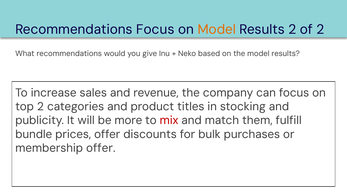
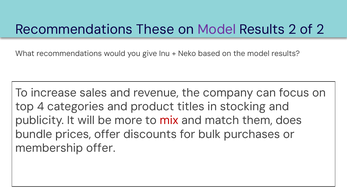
Recommendations Focus: Focus -> These
Model at (217, 29) colour: orange -> purple
top 2: 2 -> 4
fulfill: fulfill -> does
